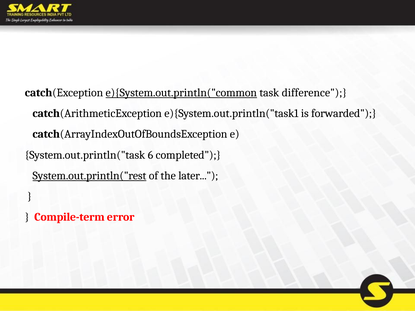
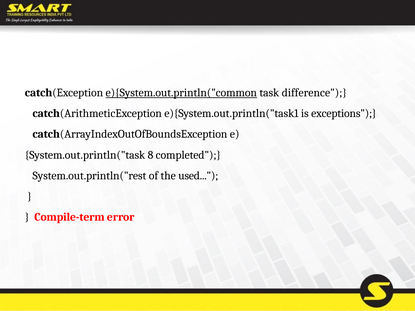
forwarded: forwarded -> exceptions
6: 6 -> 8
System.out.println("rest underline: present -> none
later: later -> used
